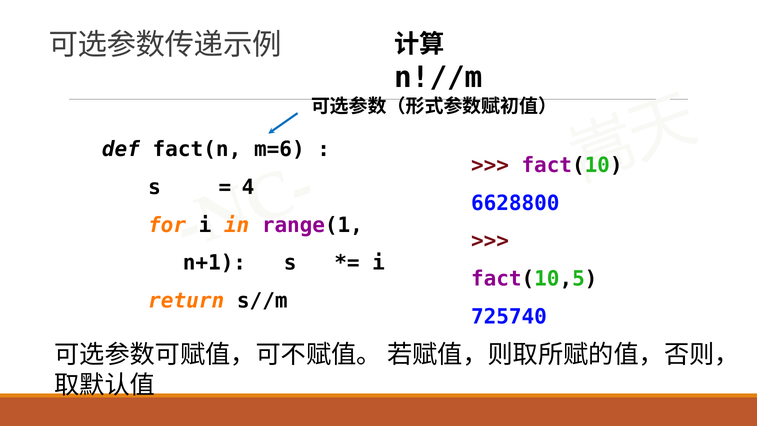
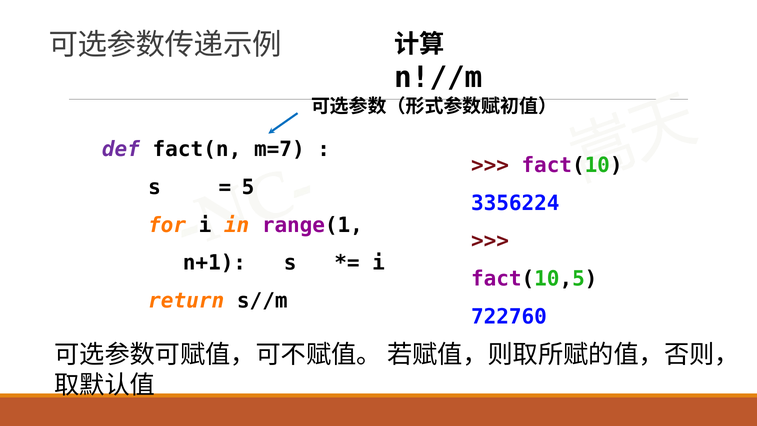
def colour: black -> purple
m=6: m=6 -> m=7
4: 4 -> 5
6628800: 6628800 -> 3356224
725740: 725740 -> 722760
